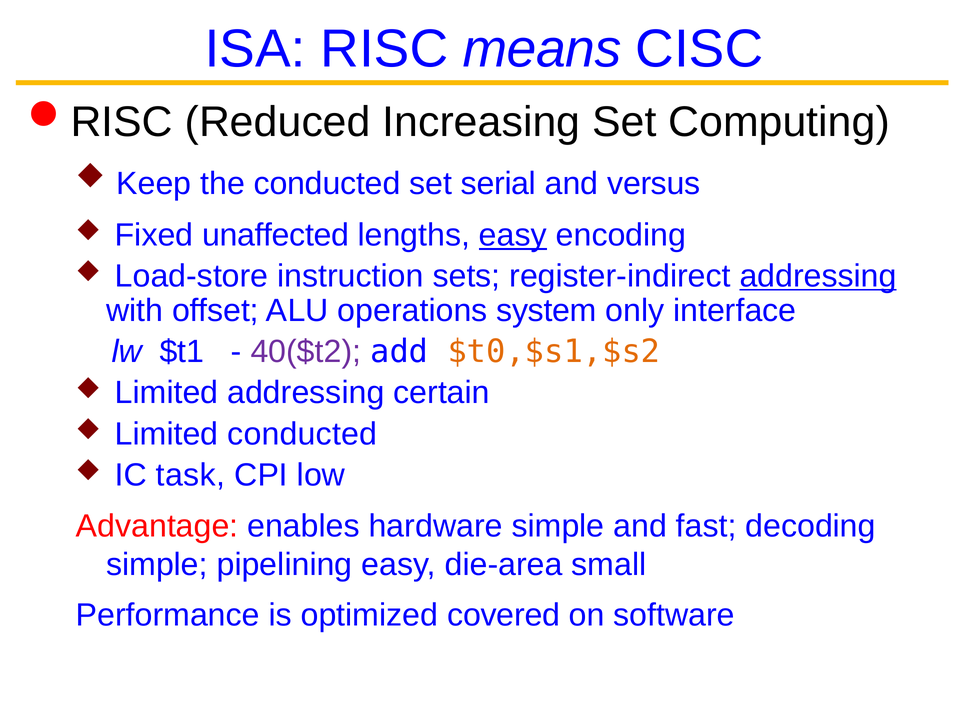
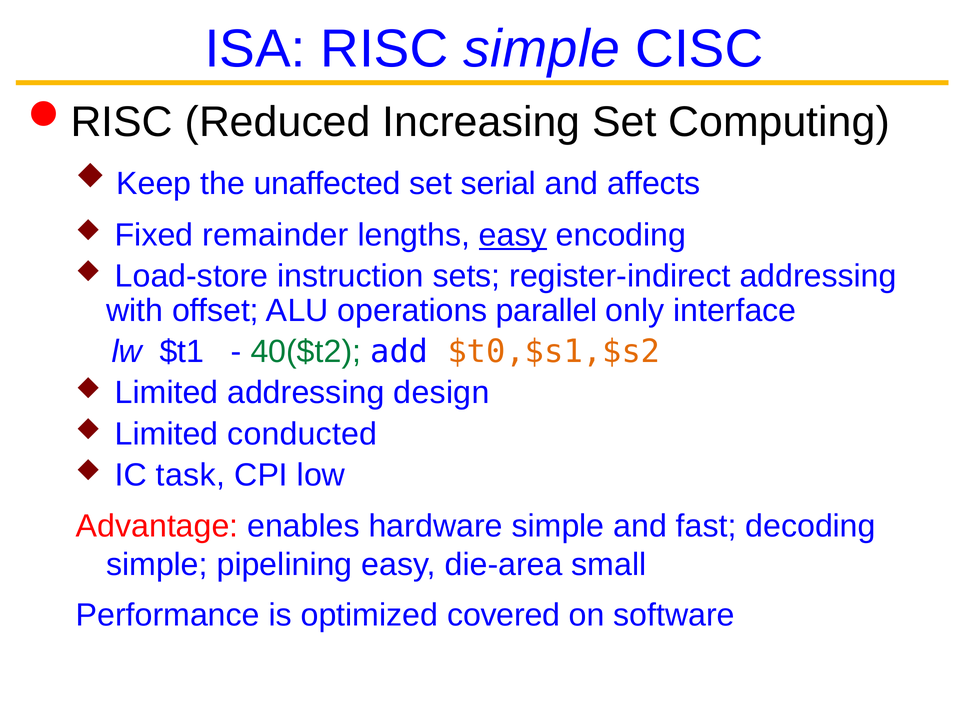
RISC means: means -> simple
the conducted: conducted -> unaffected
versus: versus -> affects
unaffected: unaffected -> remainder
addressing at (818, 276) underline: present -> none
system: system -> parallel
40($t2 colour: purple -> green
certain: certain -> design
